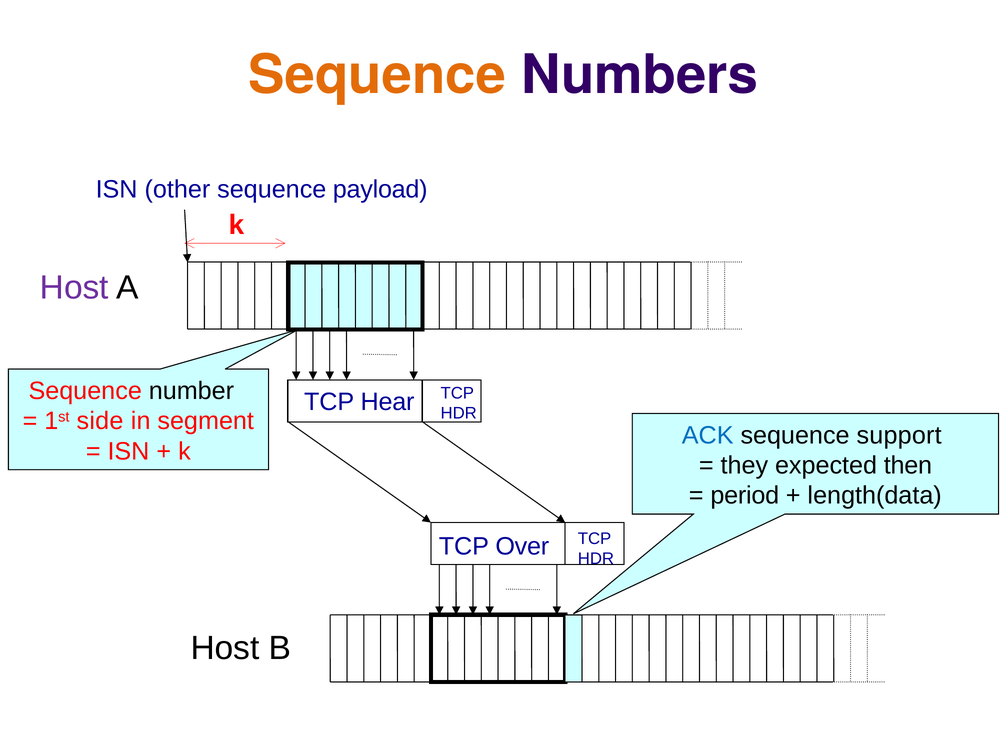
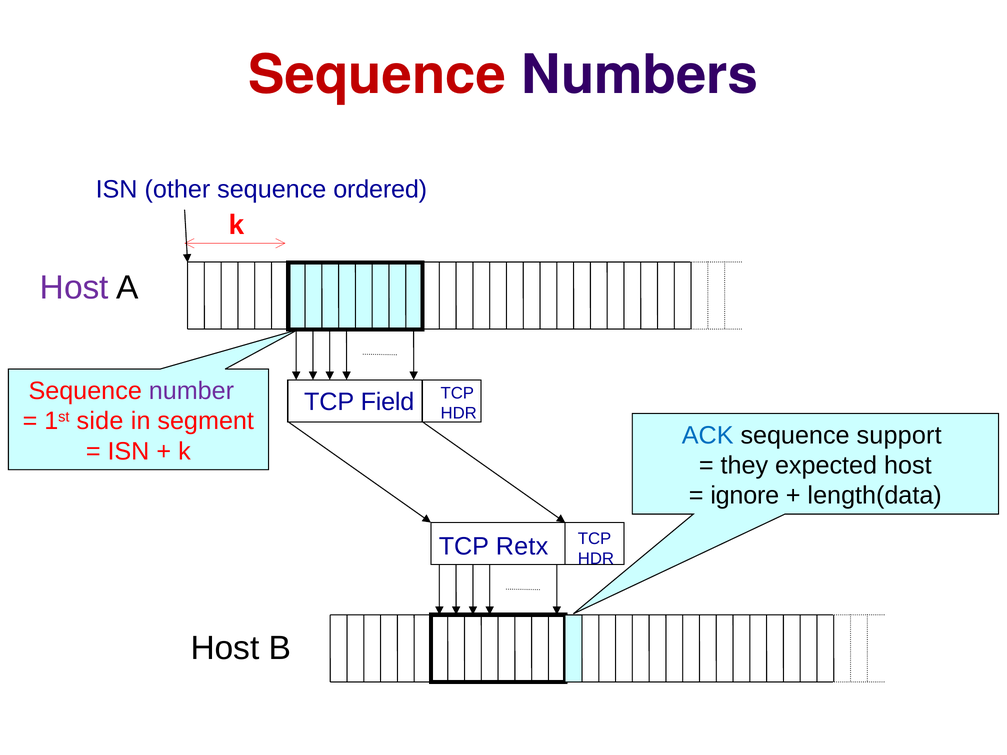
Sequence at (377, 75) colour: orange -> red
payload: payload -> ordered
number colour: black -> purple
Hear: Hear -> Field
expected then: then -> host
period: period -> ignore
Over: Over -> Retx
